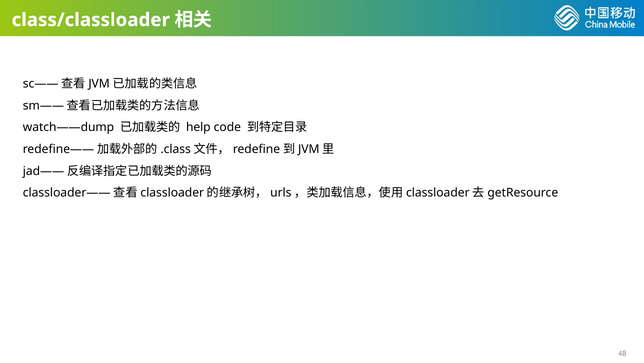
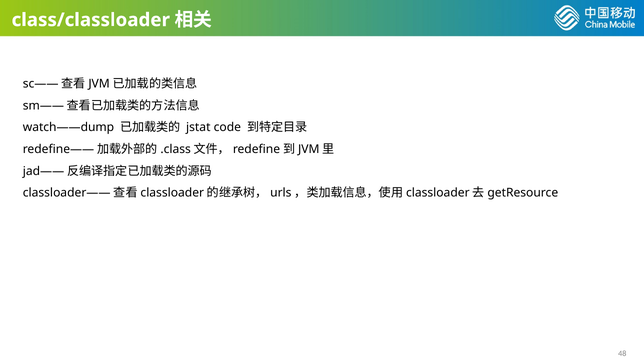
help: help -> jstat
